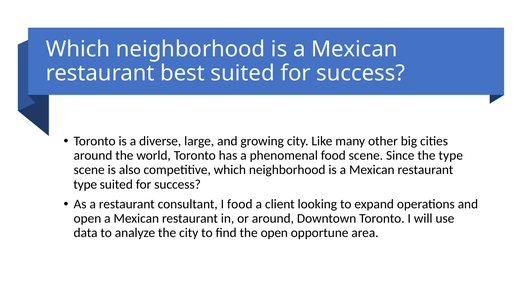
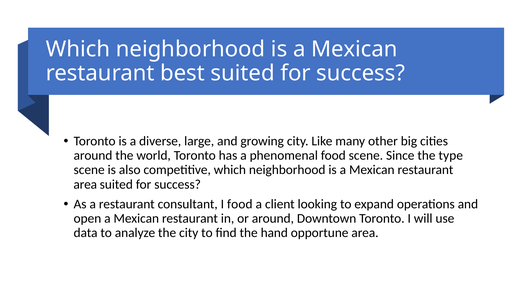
type at (85, 184): type -> area
the open: open -> hand
